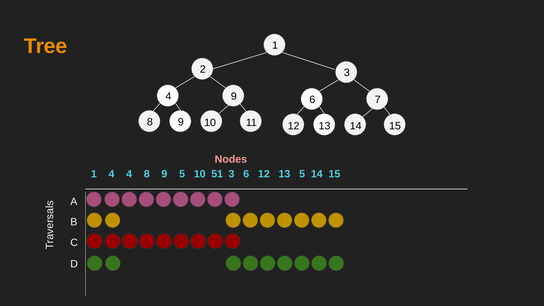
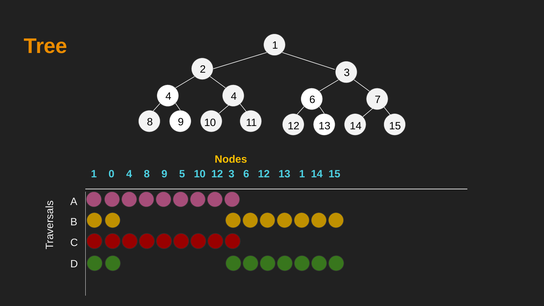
4 9: 9 -> 4
Nodes colour: pink -> yellow
1 4: 4 -> 0
10 51: 51 -> 12
13 5: 5 -> 1
